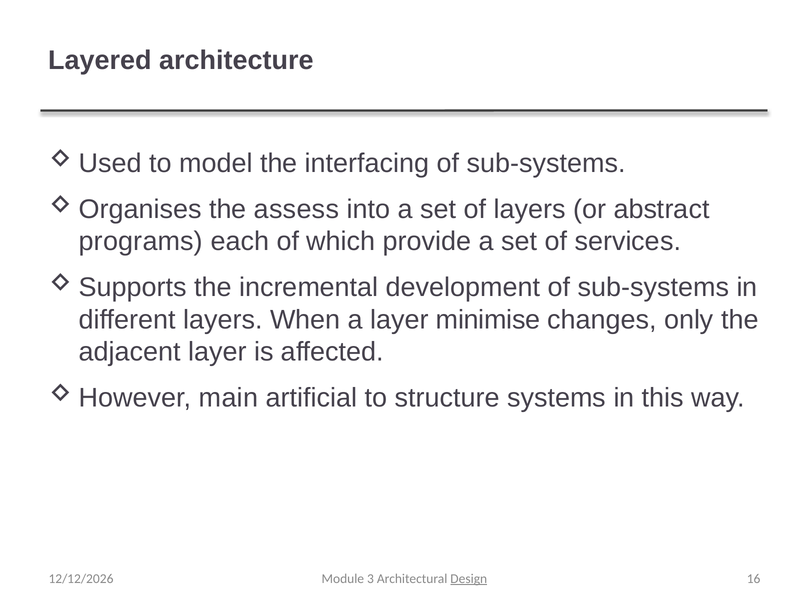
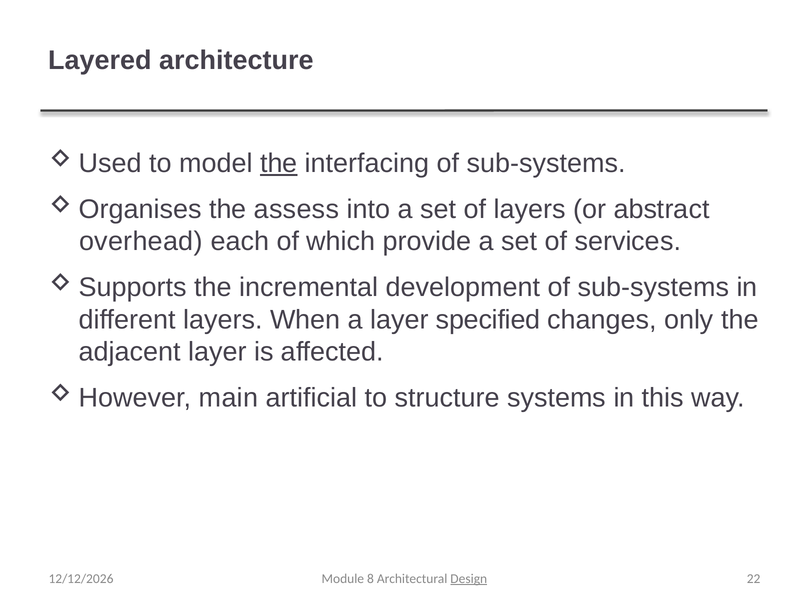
the at (279, 164) underline: none -> present
programs: programs -> overhead
minimise: minimise -> specified
16: 16 -> 22
3: 3 -> 8
